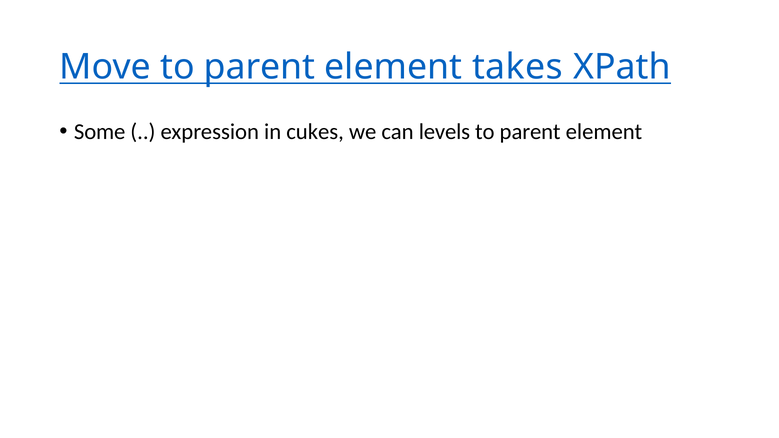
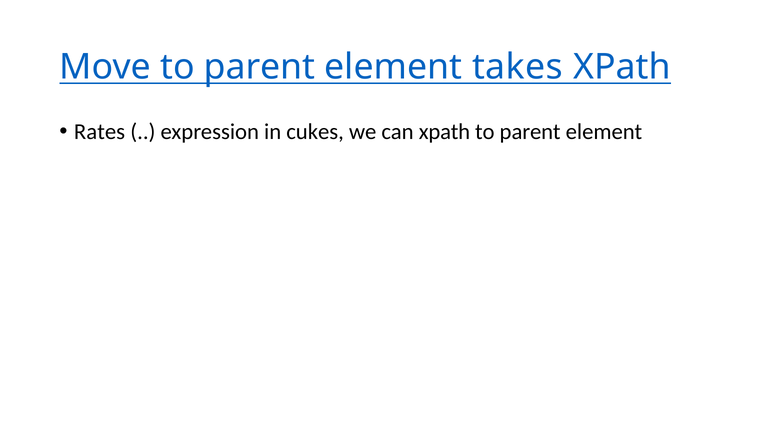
Some: Some -> Rates
can levels: levels -> xpath
